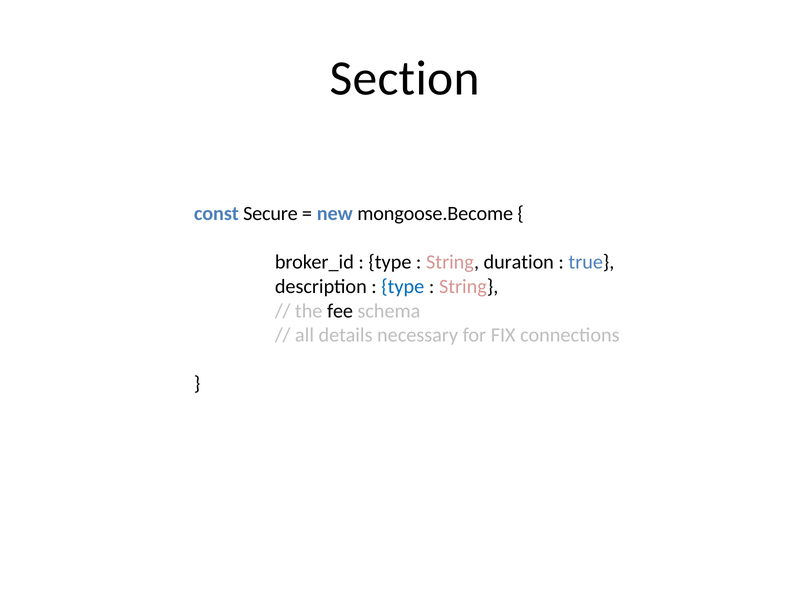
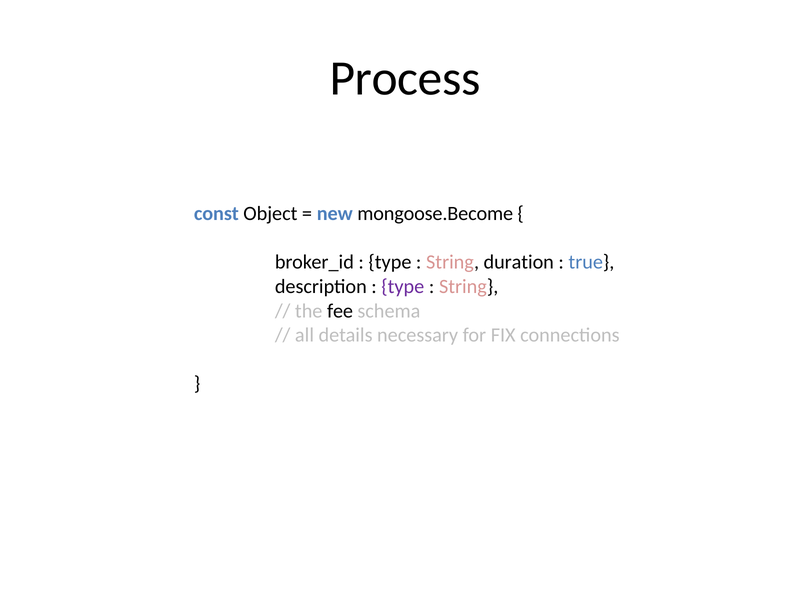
Section: Section -> Process
Secure: Secure -> Object
type at (403, 286) colour: blue -> purple
